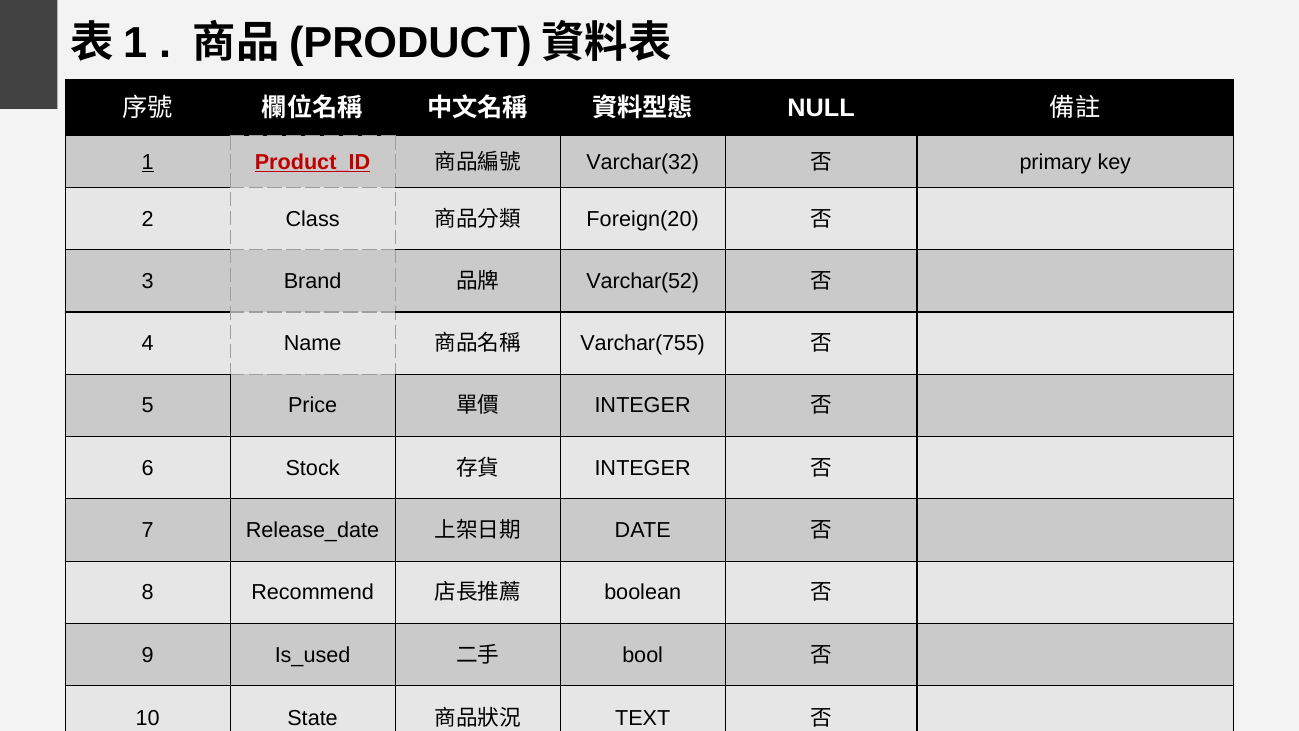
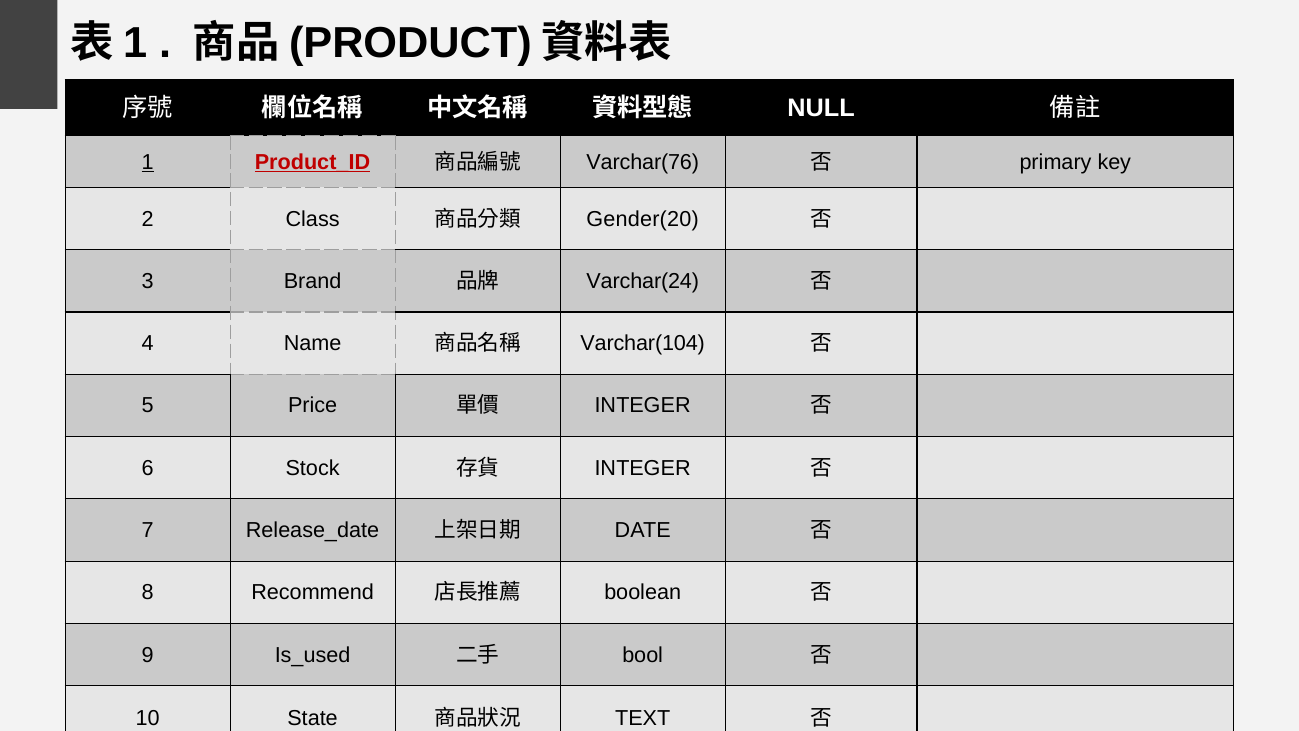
Varchar(32: Varchar(32 -> Varchar(76
Foreign(20: Foreign(20 -> Gender(20
Varchar(52: Varchar(52 -> Varchar(24
Varchar(755: Varchar(755 -> Varchar(104
